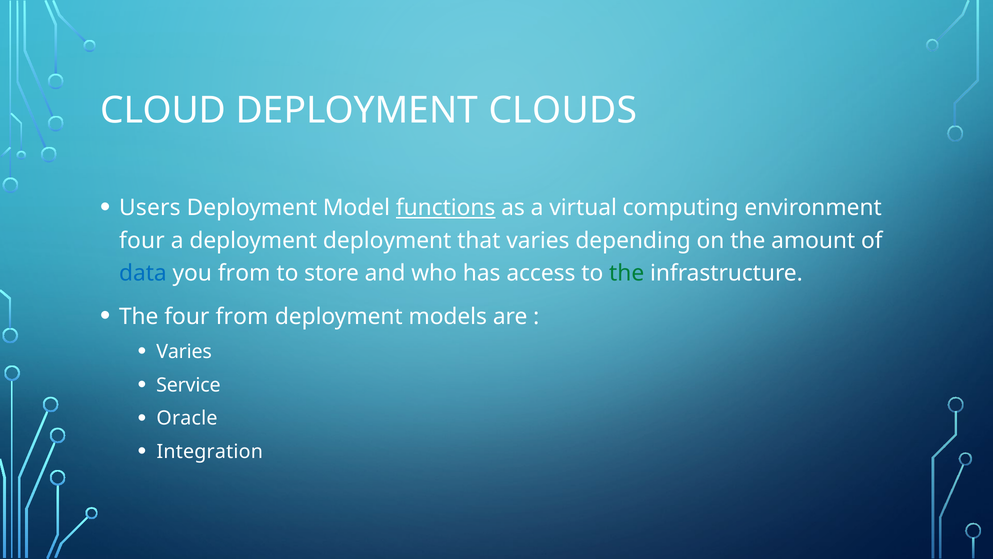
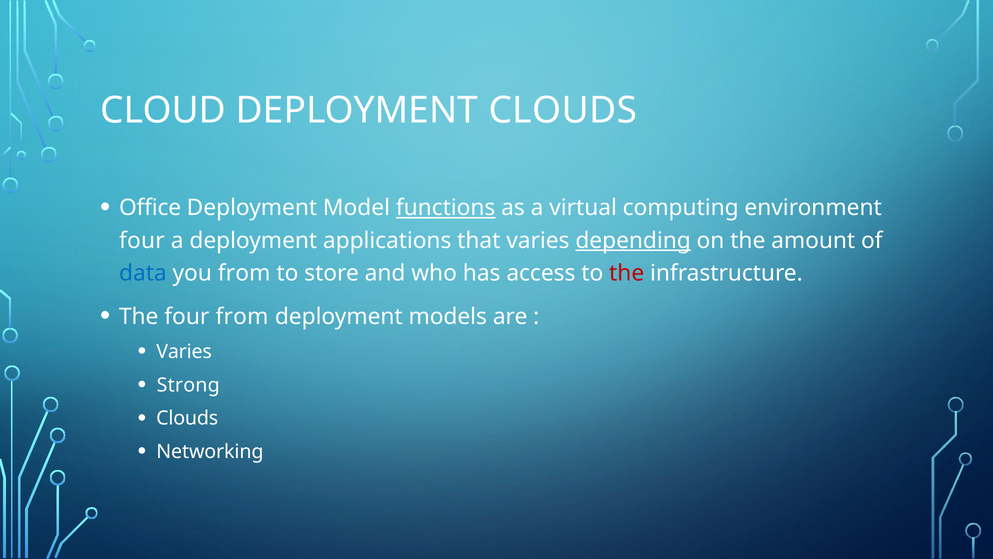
Users: Users -> Office
deployment deployment: deployment -> applications
depending underline: none -> present
the at (627, 273) colour: green -> red
Service: Service -> Strong
Oracle at (187, 418): Oracle -> Clouds
Integration: Integration -> Networking
